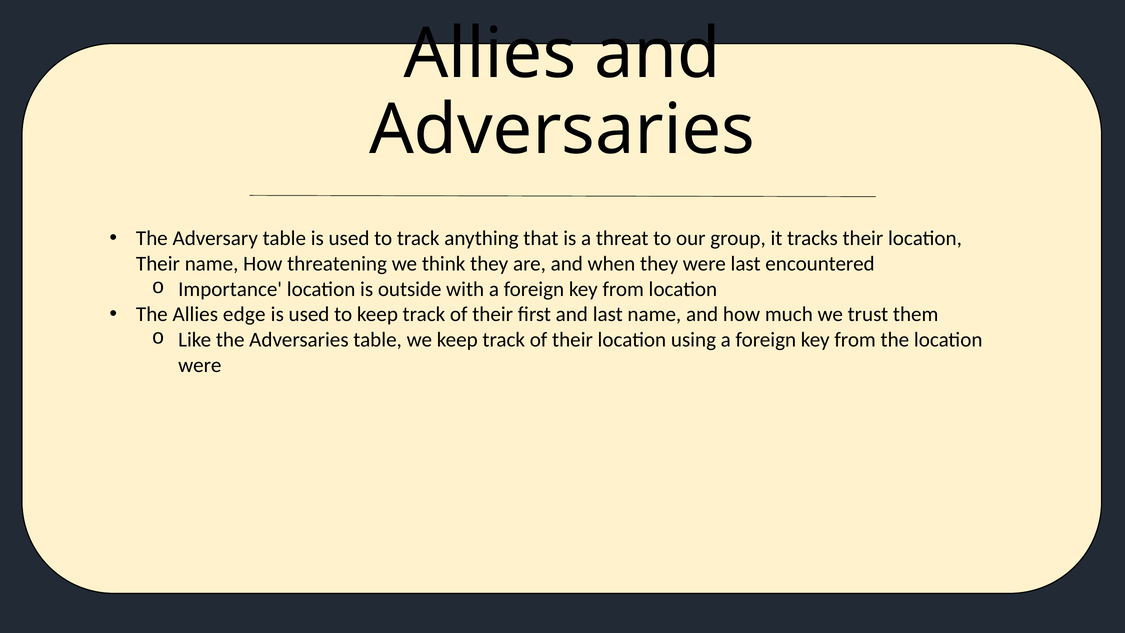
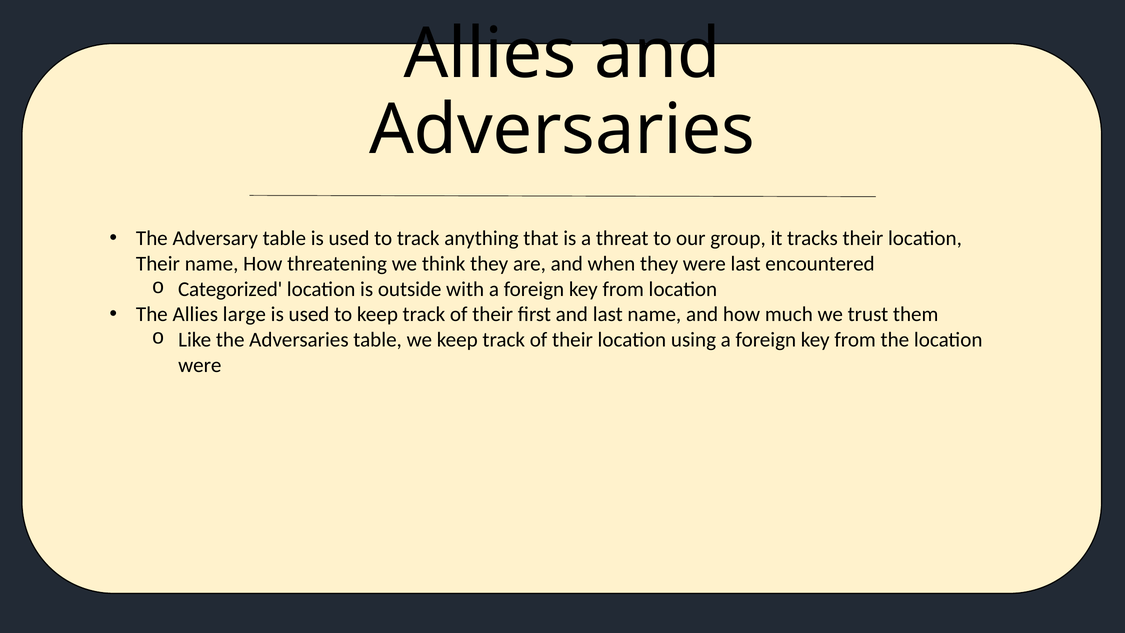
Importance: Importance -> Categorized
edge: edge -> large
